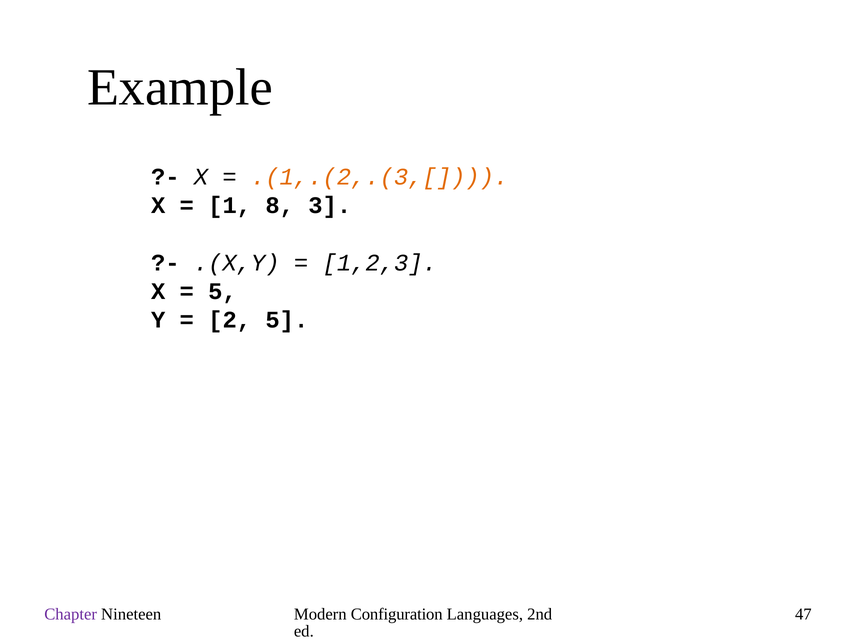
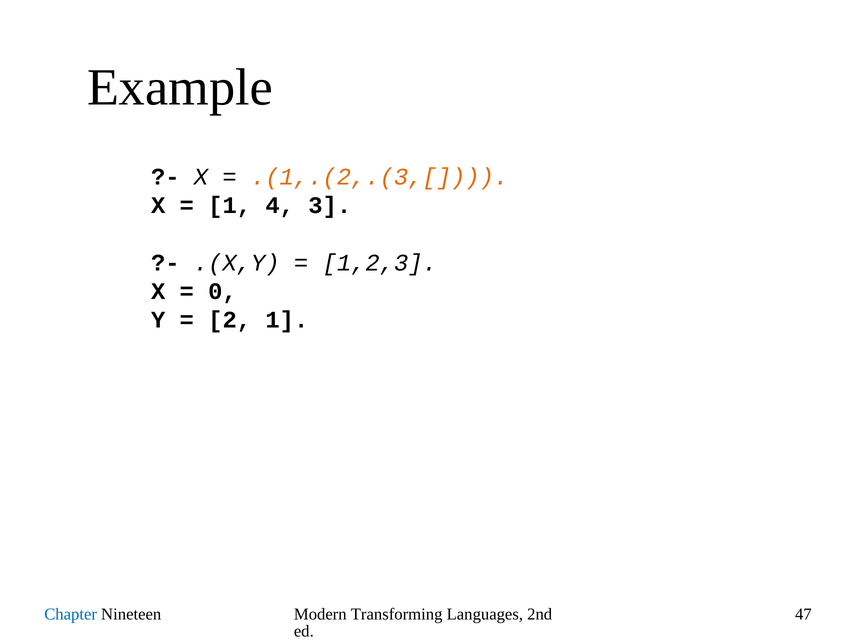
8: 8 -> 4
5 at (222, 291): 5 -> 0
2 5: 5 -> 1
Chapter colour: purple -> blue
Configuration: Configuration -> Transforming
